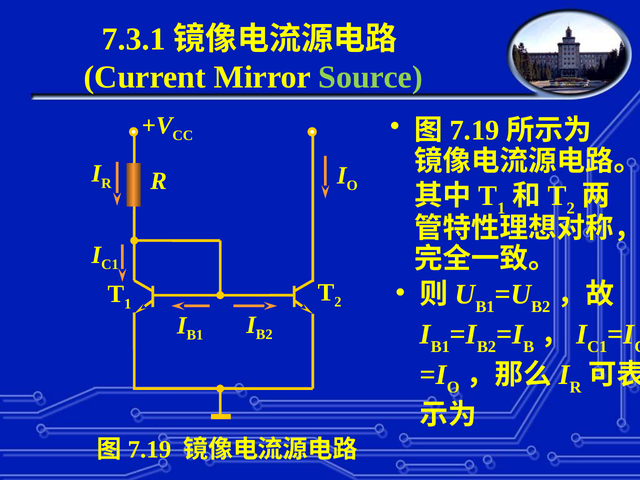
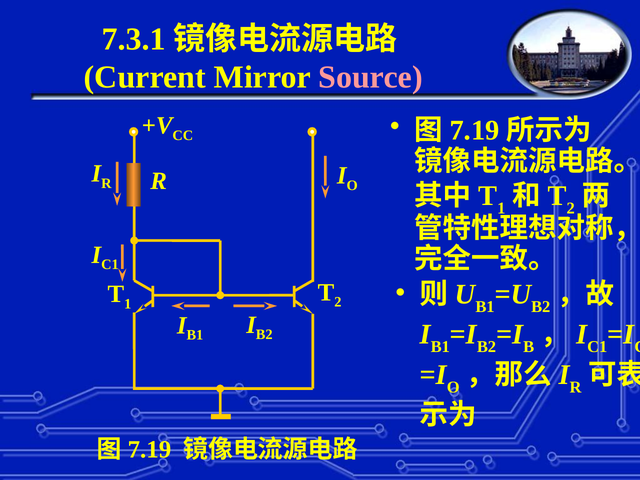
Source colour: light green -> pink
